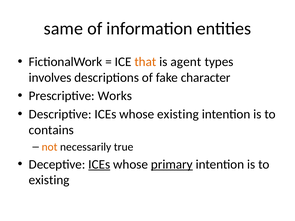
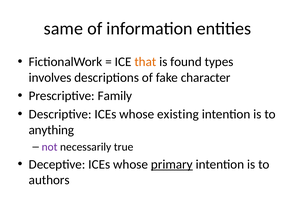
agent: agent -> found
Works: Works -> Family
contains: contains -> anything
not colour: orange -> purple
ICEs at (99, 165) underline: present -> none
existing at (49, 180): existing -> authors
